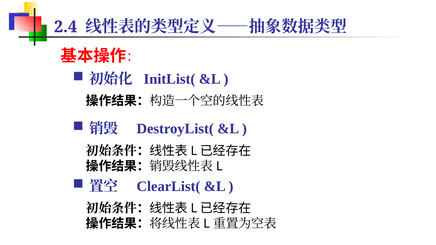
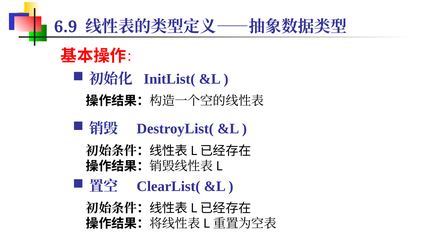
2.4: 2.4 -> 6.9
